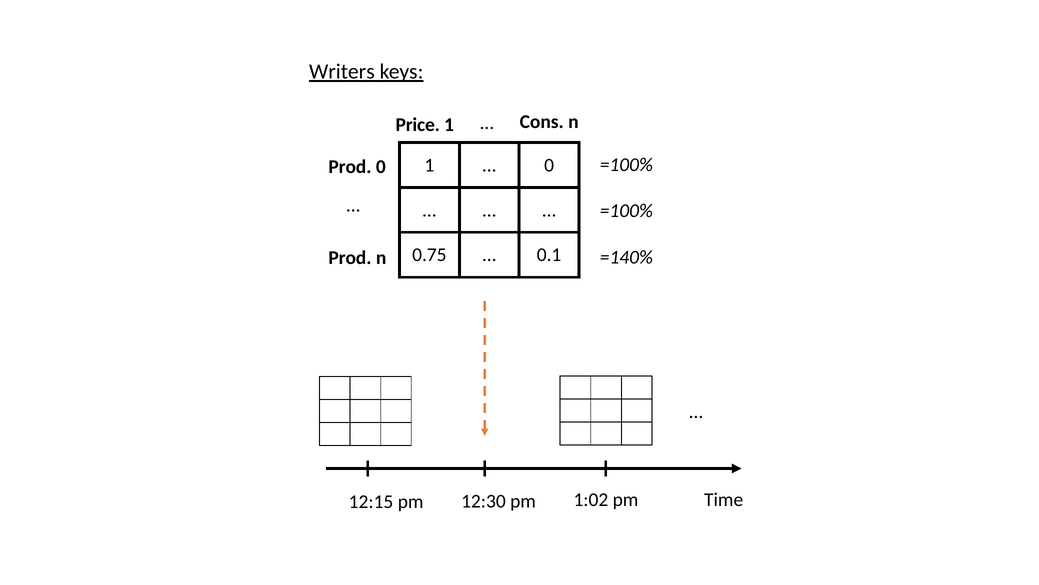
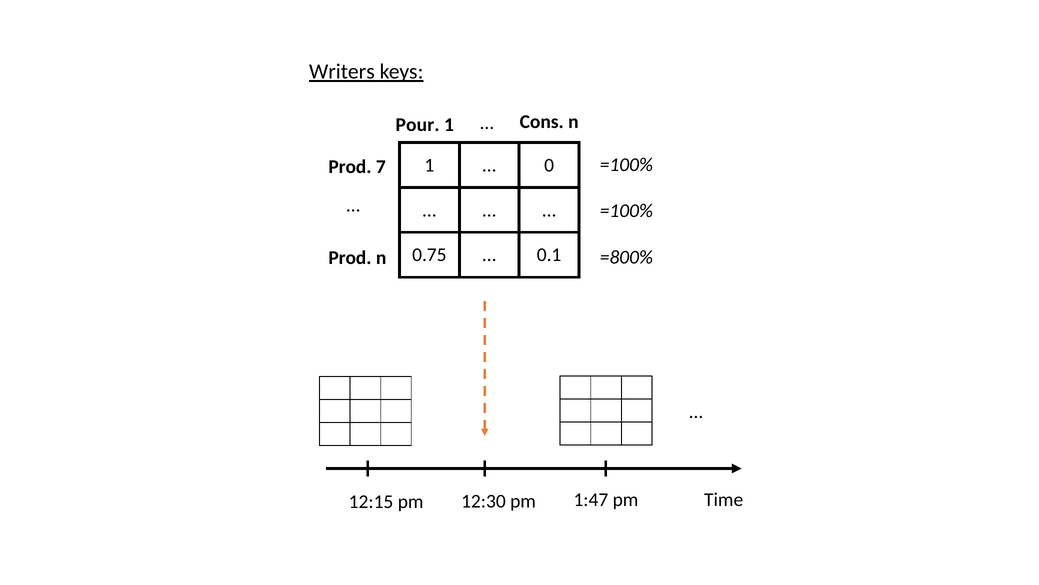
Price: Price -> Pour
Prod 0: 0 -> 7
=140%: =140% -> =800%
1:02: 1:02 -> 1:47
